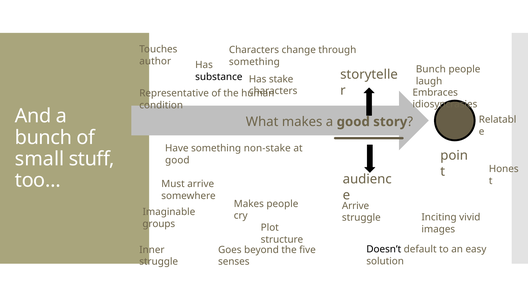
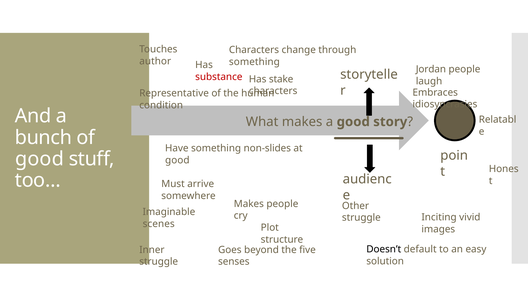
Bunch at (431, 69): Bunch -> Jordan
substance colour: black -> red
non-stake: non-stake -> non-slides
small at (40, 159): small -> good
Arrive at (356, 206): Arrive -> Other
groups: groups -> scenes
